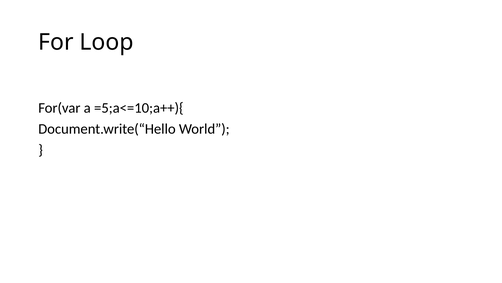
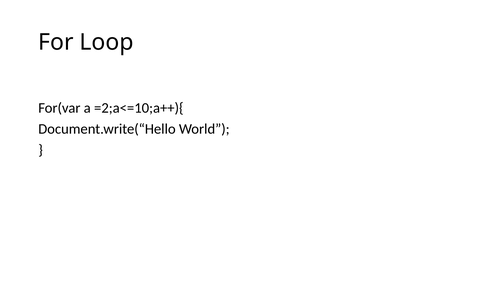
=5;a<=10;a++){: =5;a<=10;a++){ -> =2;a<=10;a++){
